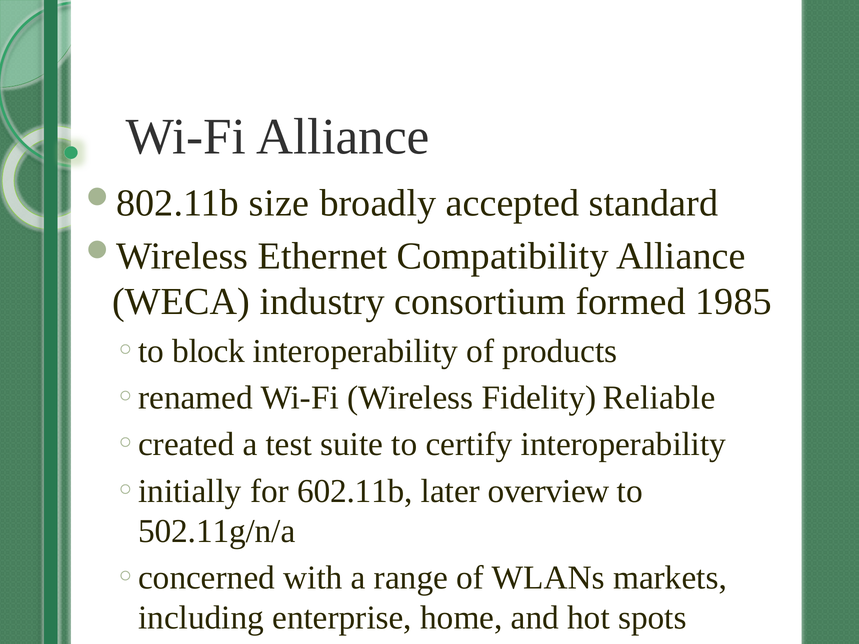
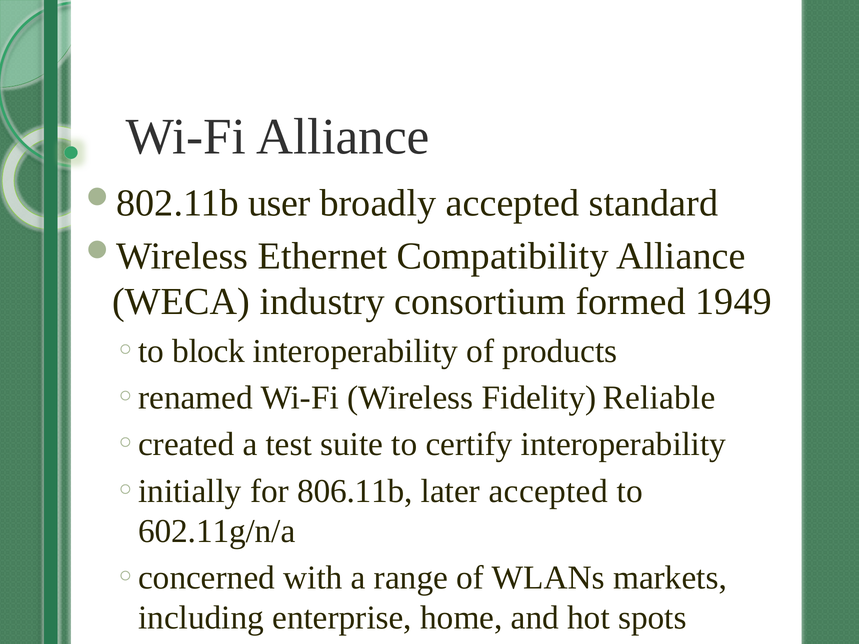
size: size -> user
1985: 1985 -> 1949
602.11b: 602.11b -> 806.11b
later overview: overview -> accepted
502.11g/n/a: 502.11g/n/a -> 602.11g/n/a
